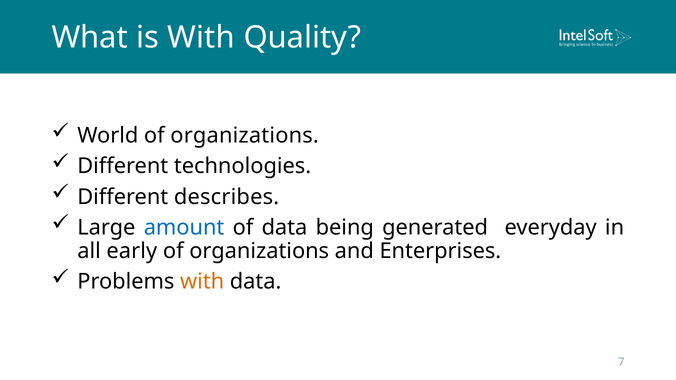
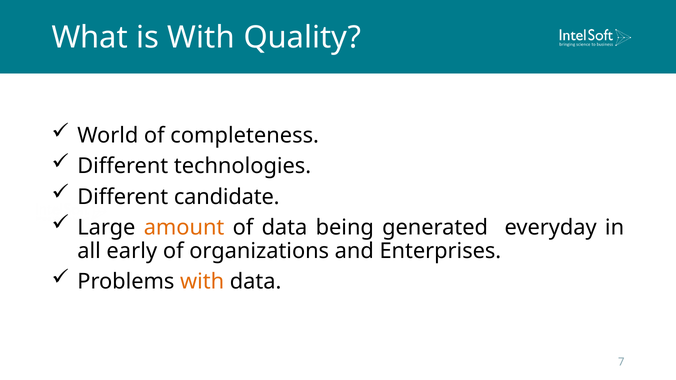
World of organizations: organizations -> completeness
describes: describes -> candidate
amount colour: blue -> orange
